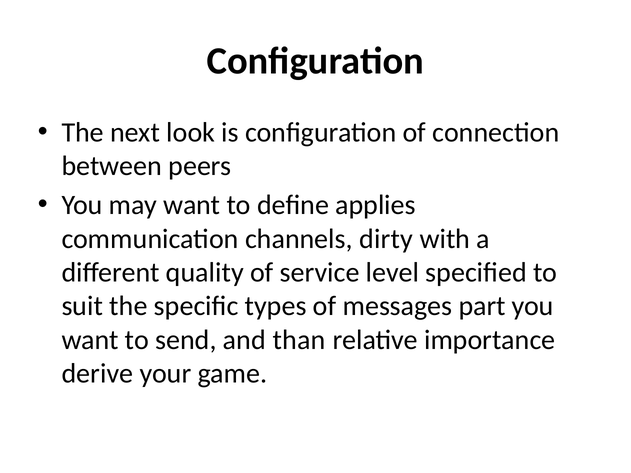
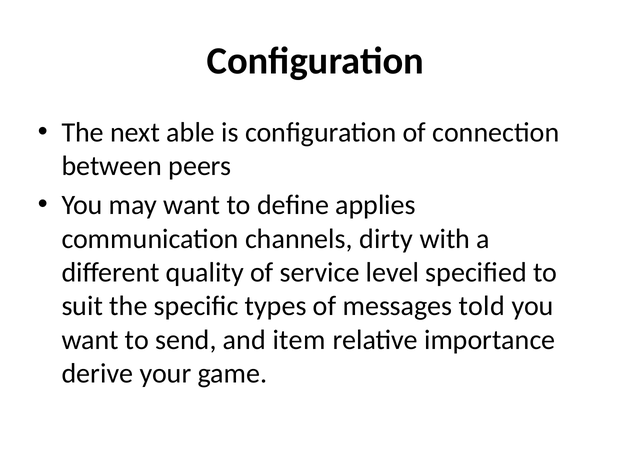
look: look -> able
part: part -> told
than: than -> item
